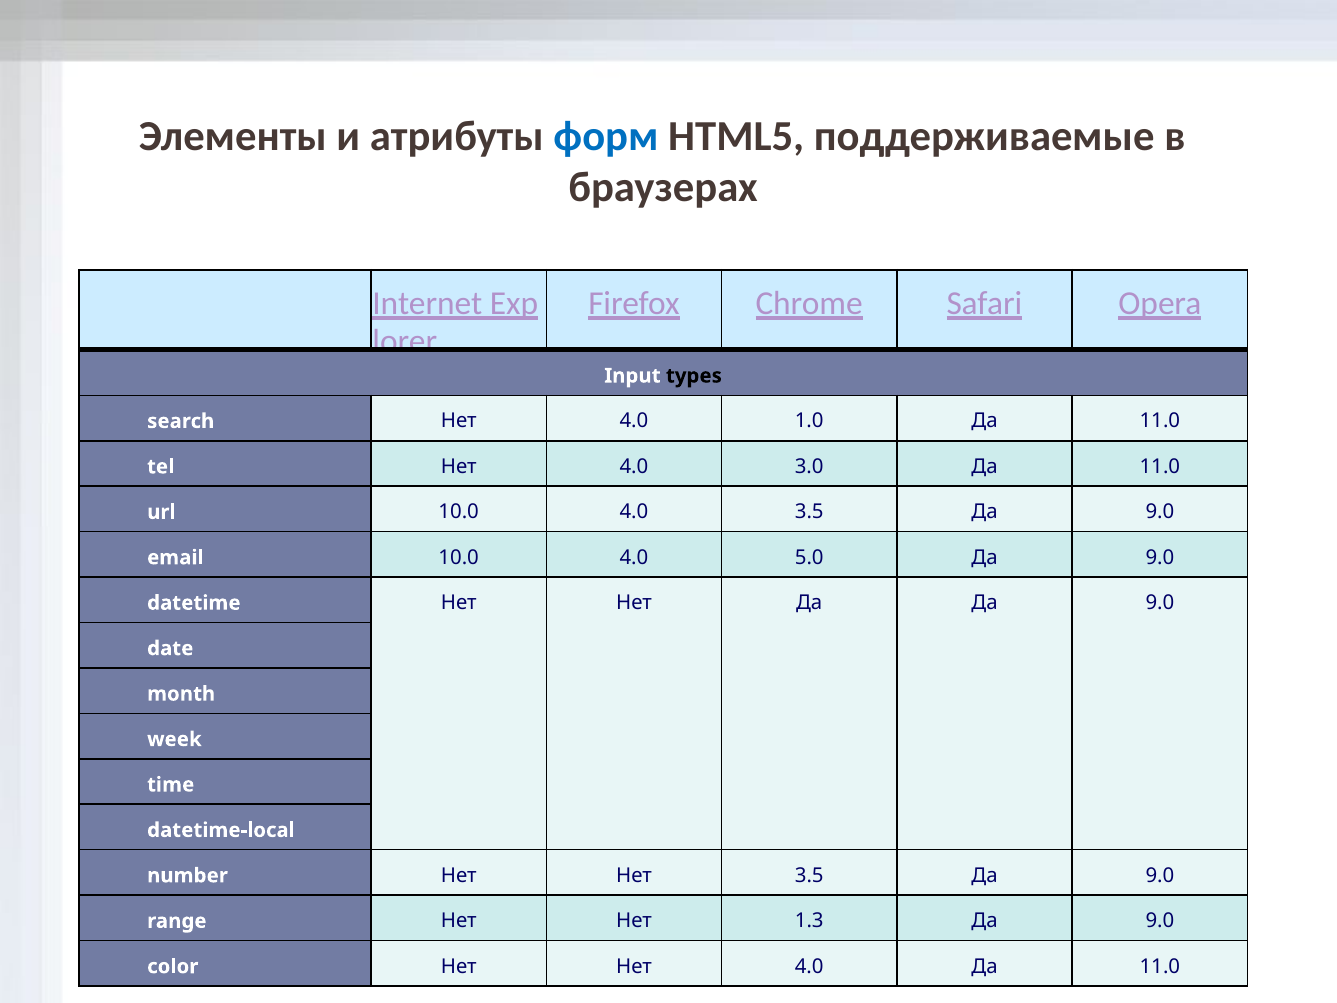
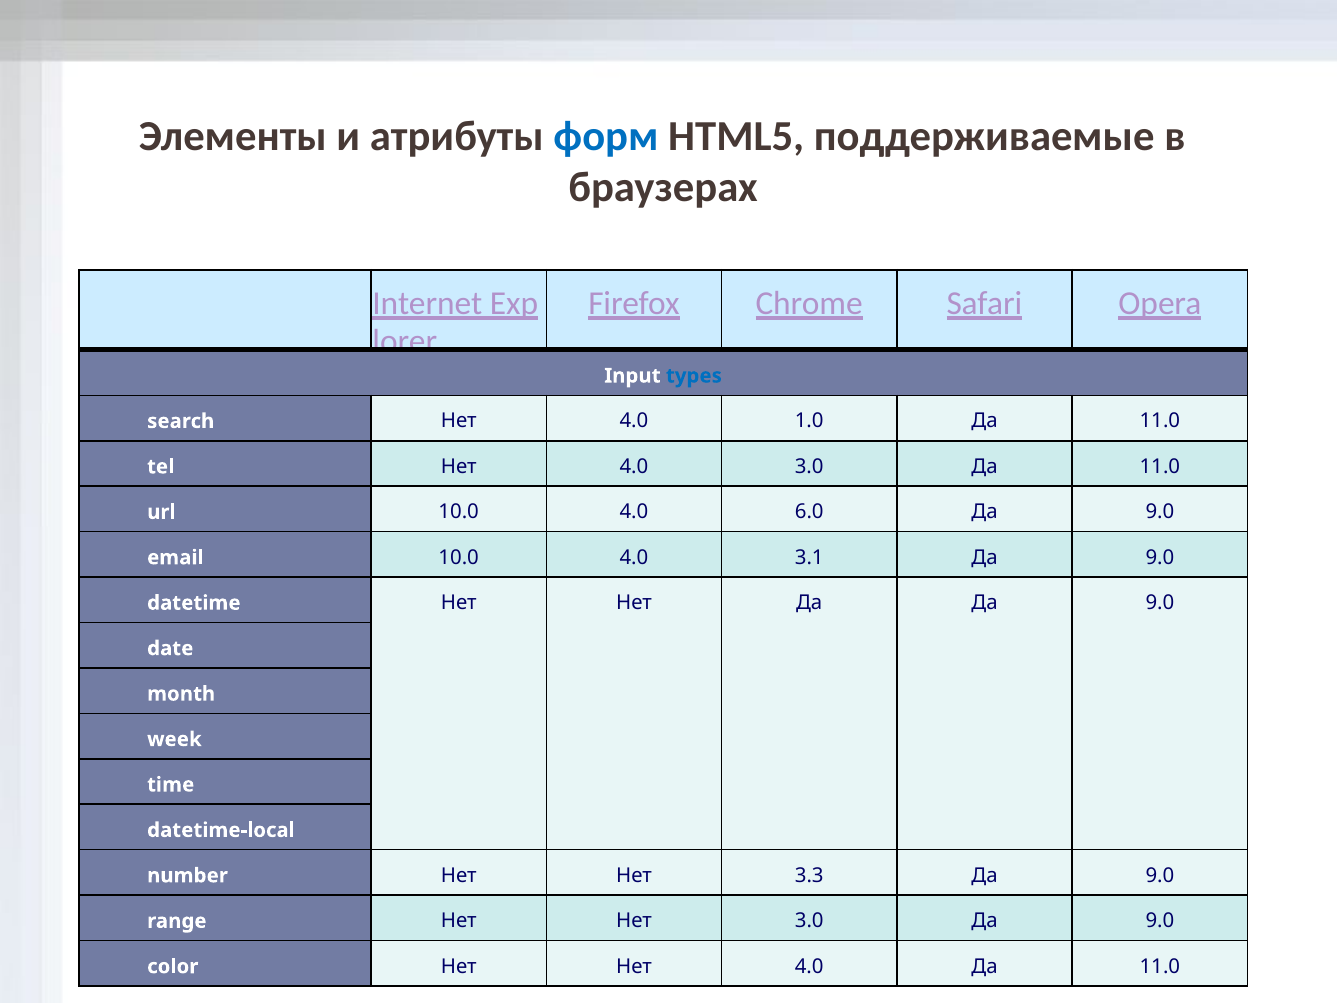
types colour: black -> blue
4.0 3.5: 3.5 -> 6.0
5.0: 5.0 -> 3.1
Нет 3.5: 3.5 -> 3.3
Нет 1.3: 1.3 -> 3.0
